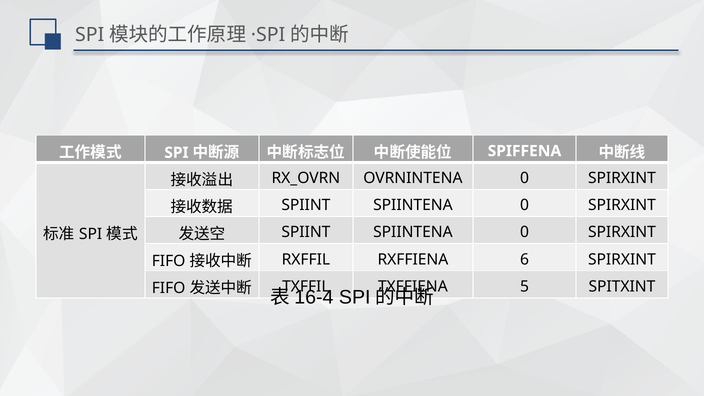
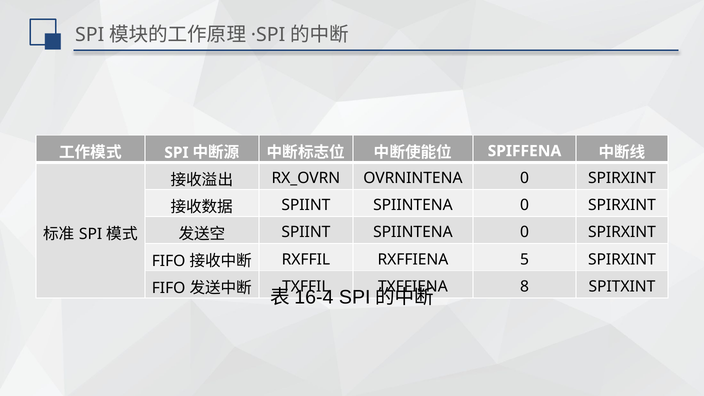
6: 6 -> 5
5: 5 -> 8
